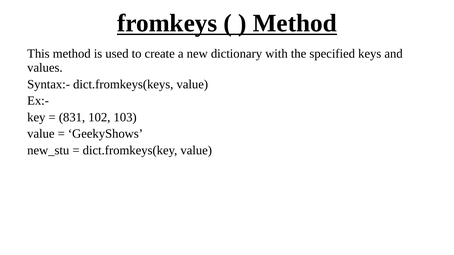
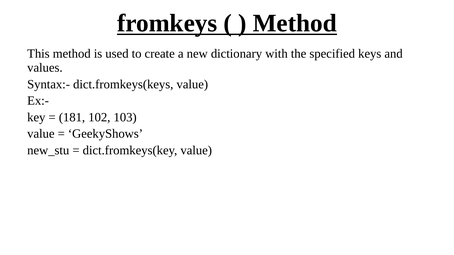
831: 831 -> 181
